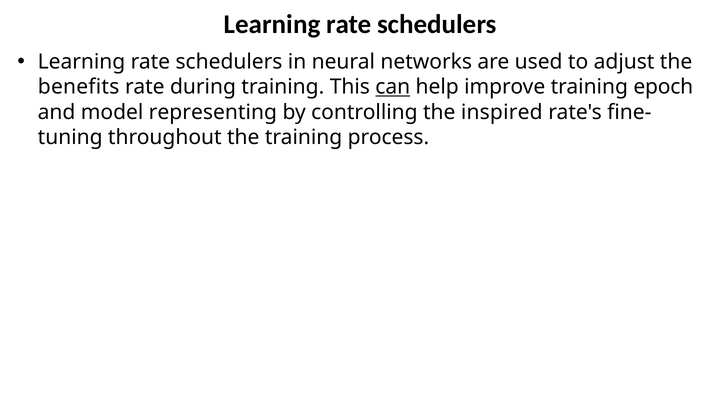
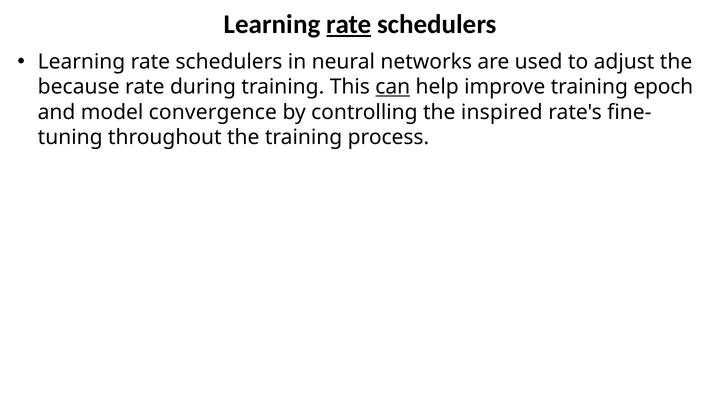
rate at (349, 24) underline: none -> present
benefits: benefits -> because
representing: representing -> convergence
